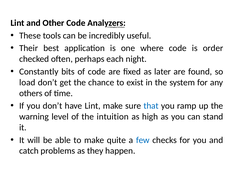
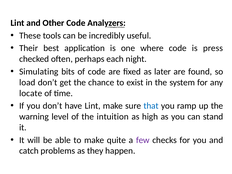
order: order -> press
Constantly: Constantly -> Simulating
others: others -> locate
few colour: blue -> purple
